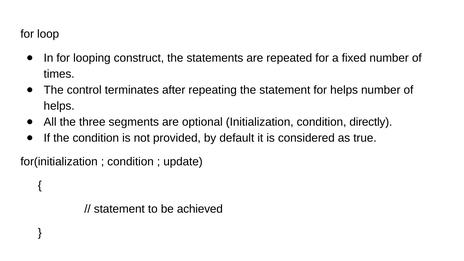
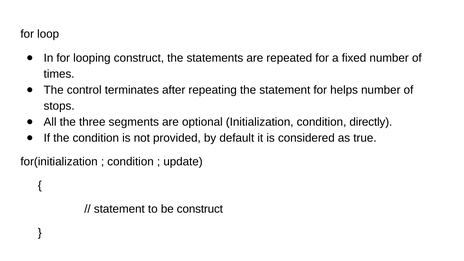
helps at (59, 106): helps -> stops
be achieved: achieved -> construct
